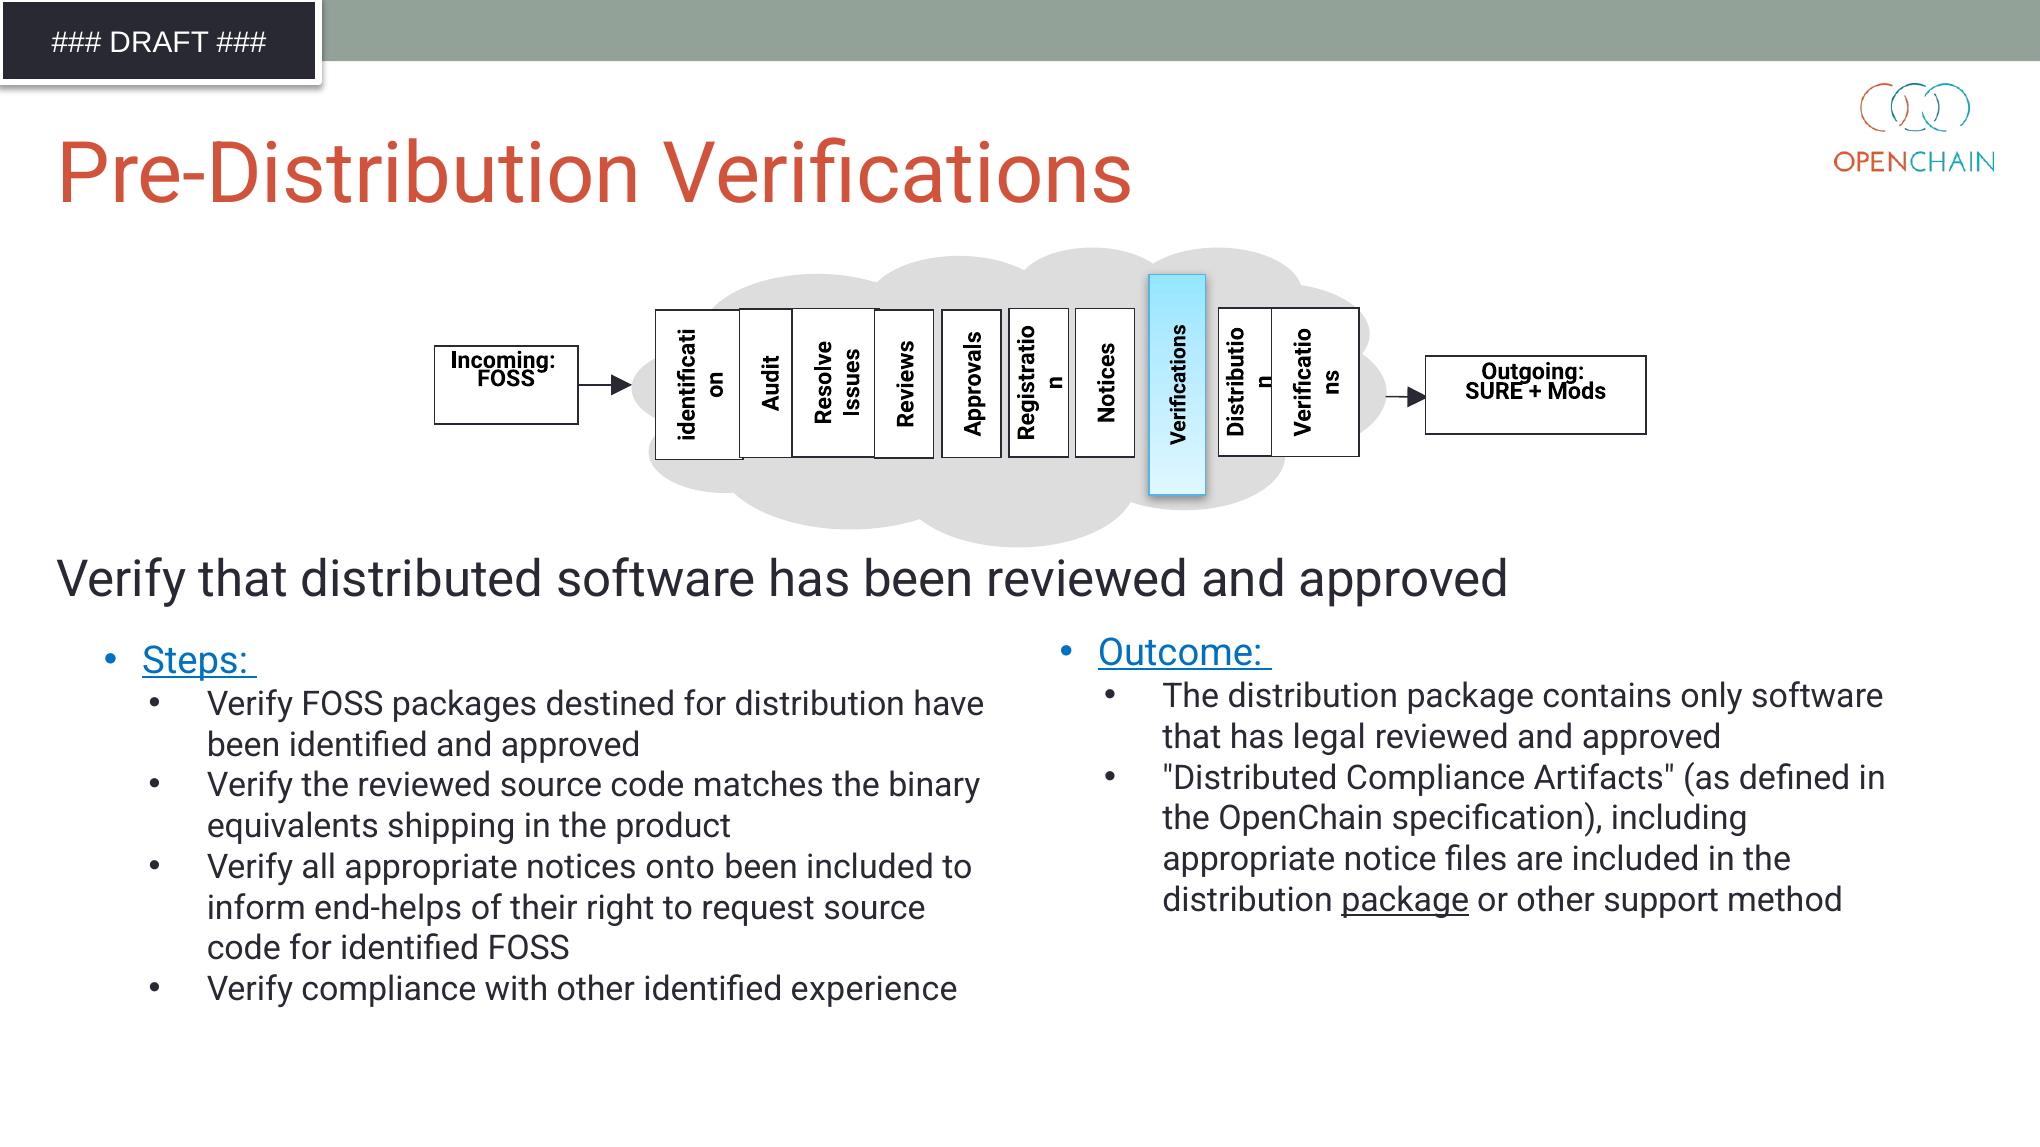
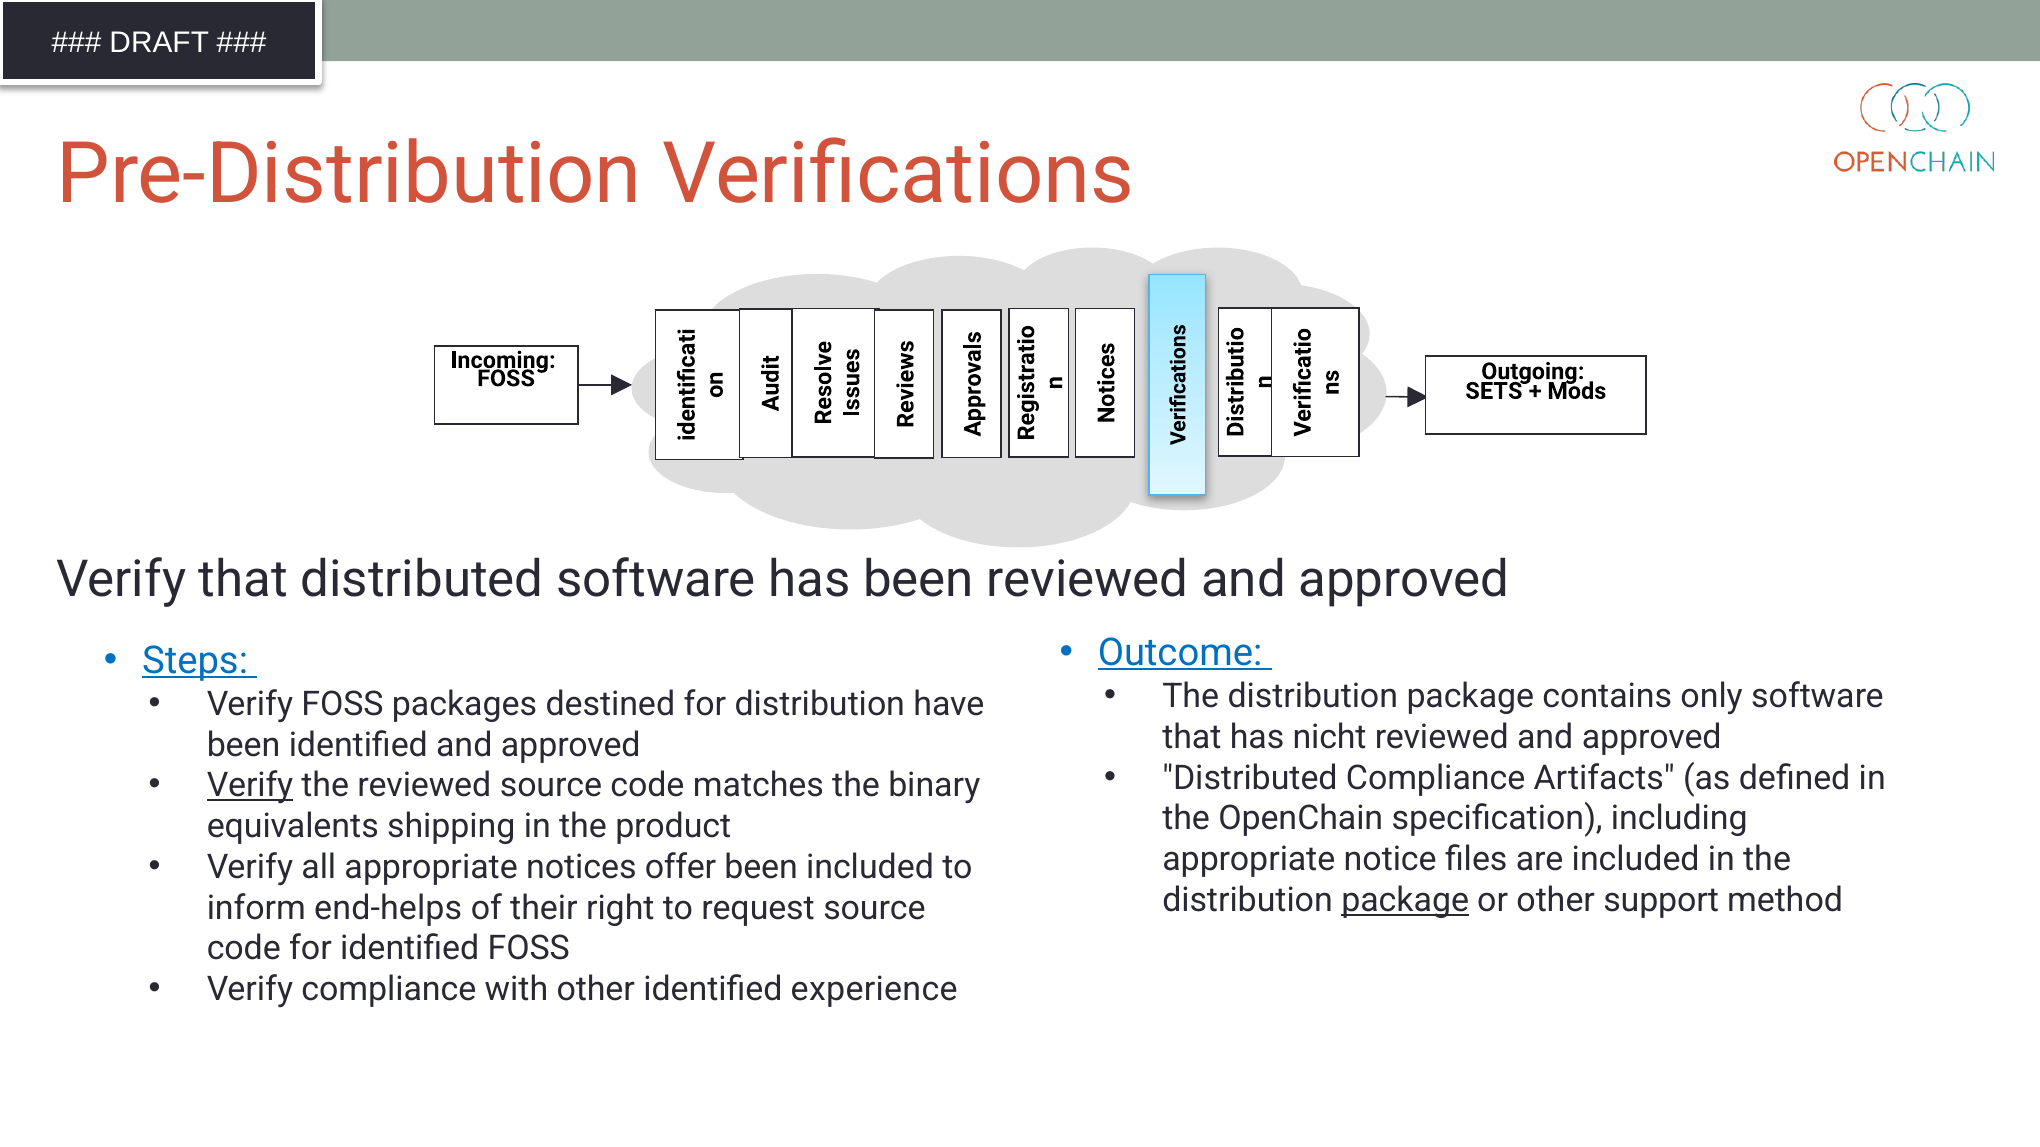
SURE: SURE -> SETS
legal: legal -> nicht
Verify at (250, 786) underline: none -> present
onto: onto -> offer
